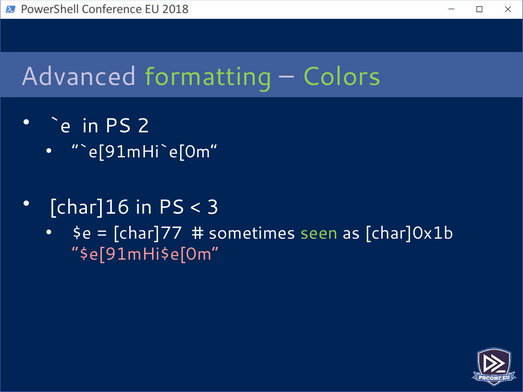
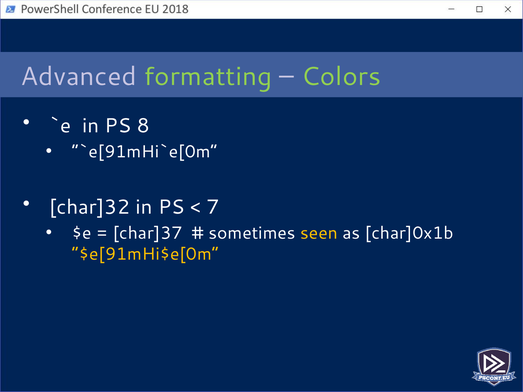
2: 2 -> 8
char]16: char]16 -> char]32
3: 3 -> 7
char]77: char]77 -> char]37
seen colour: light green -> yellow
$e[91mHi$e[0m colour: pink -> yellow
